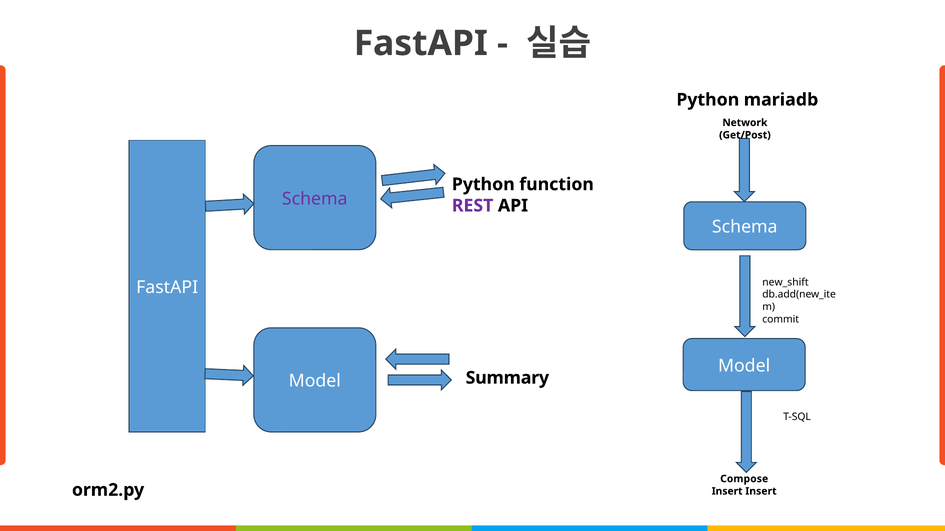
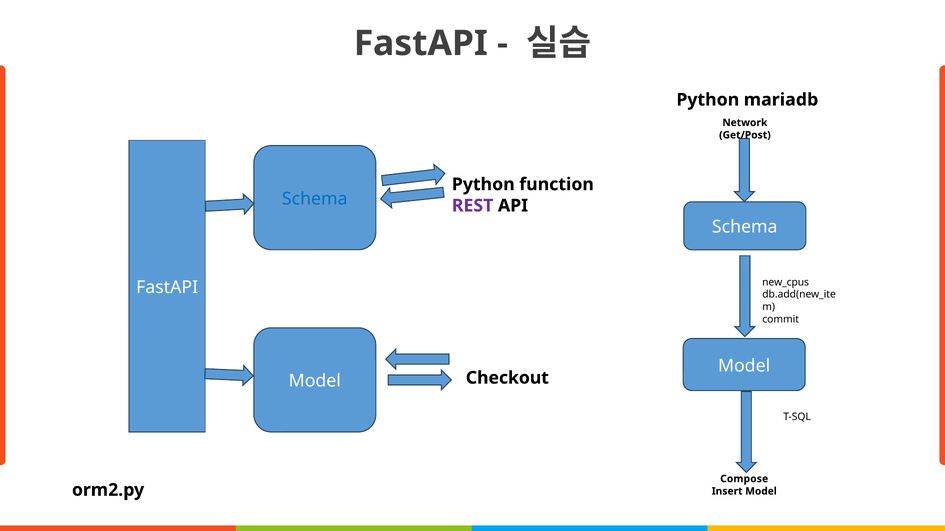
Schema at (315, 199) colour: purple -> blue
new_shift: new_shift -> new_cpus
Summary: Summary -> Checkout
Insert Insert: Insert -> Model
